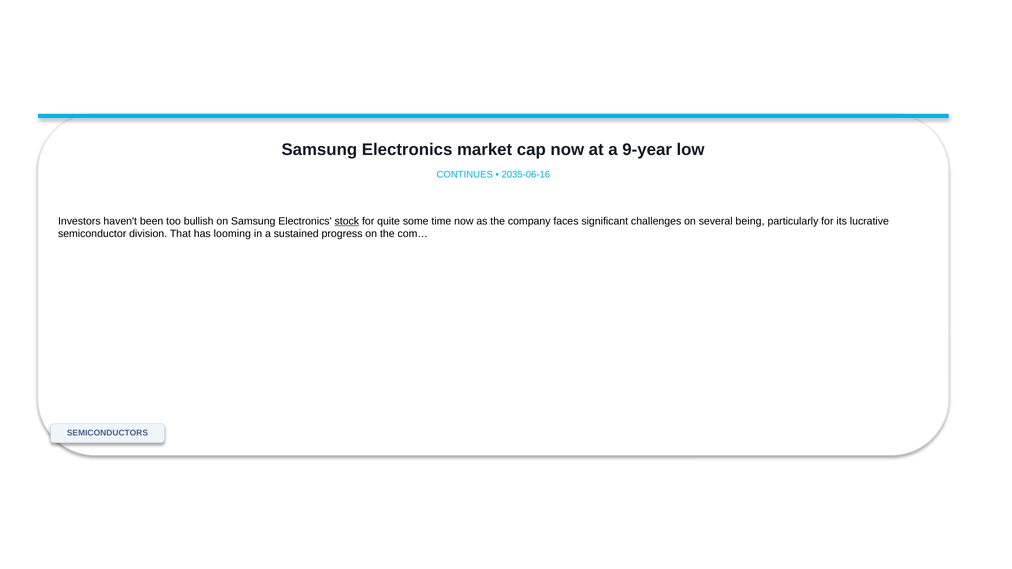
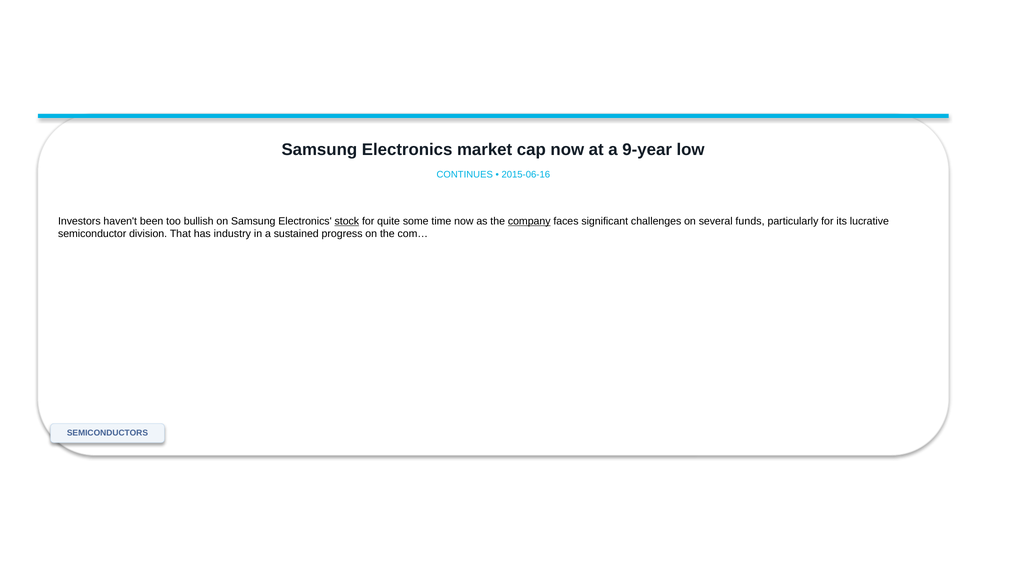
2035-06-16: 2035-06-16 -> 2015-06-16
company underline: none -> present
being: being -> funds
looming: looming -> industry
